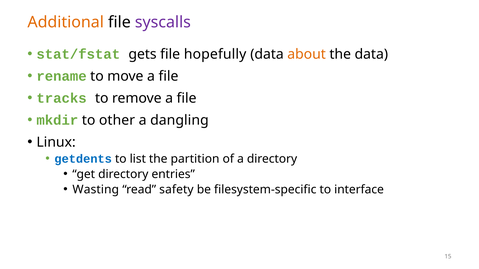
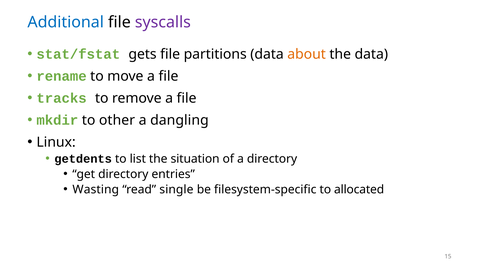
Additional colour: orange -> blue
hopefully: hopefully -> partitions
getdents colour: blue -> black
partition: partition -> situation
safety: safety -> single
interface: interface -> allocated
